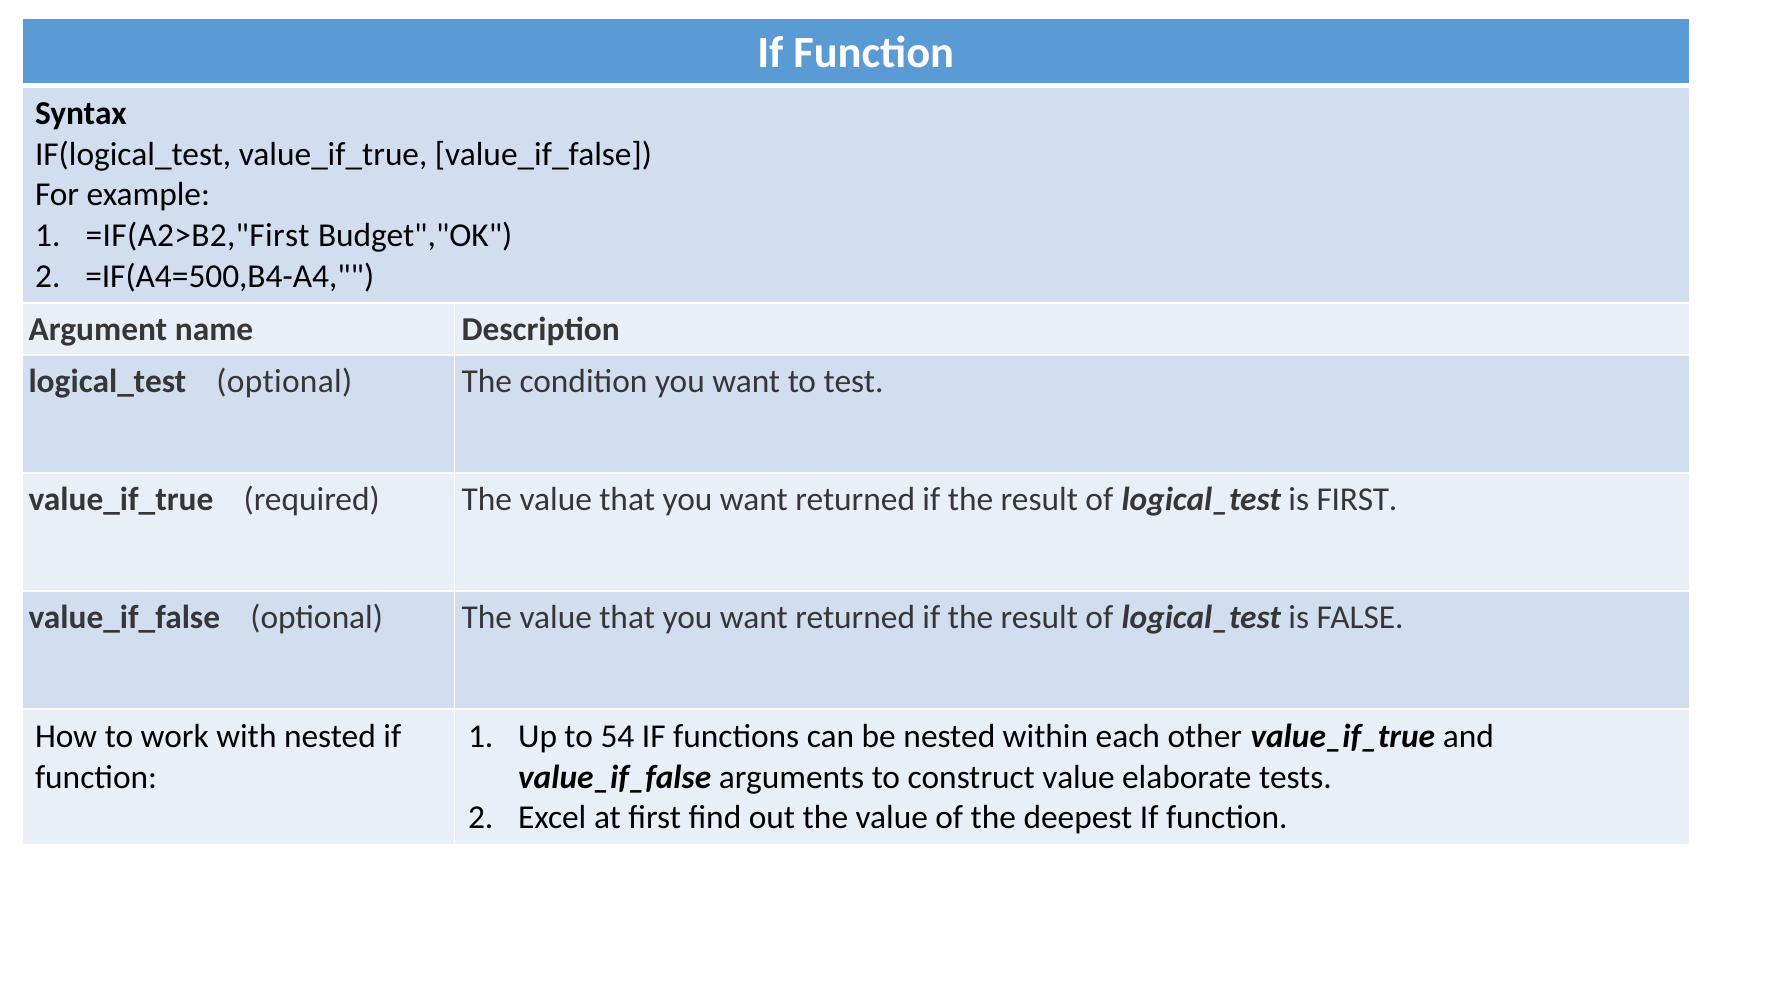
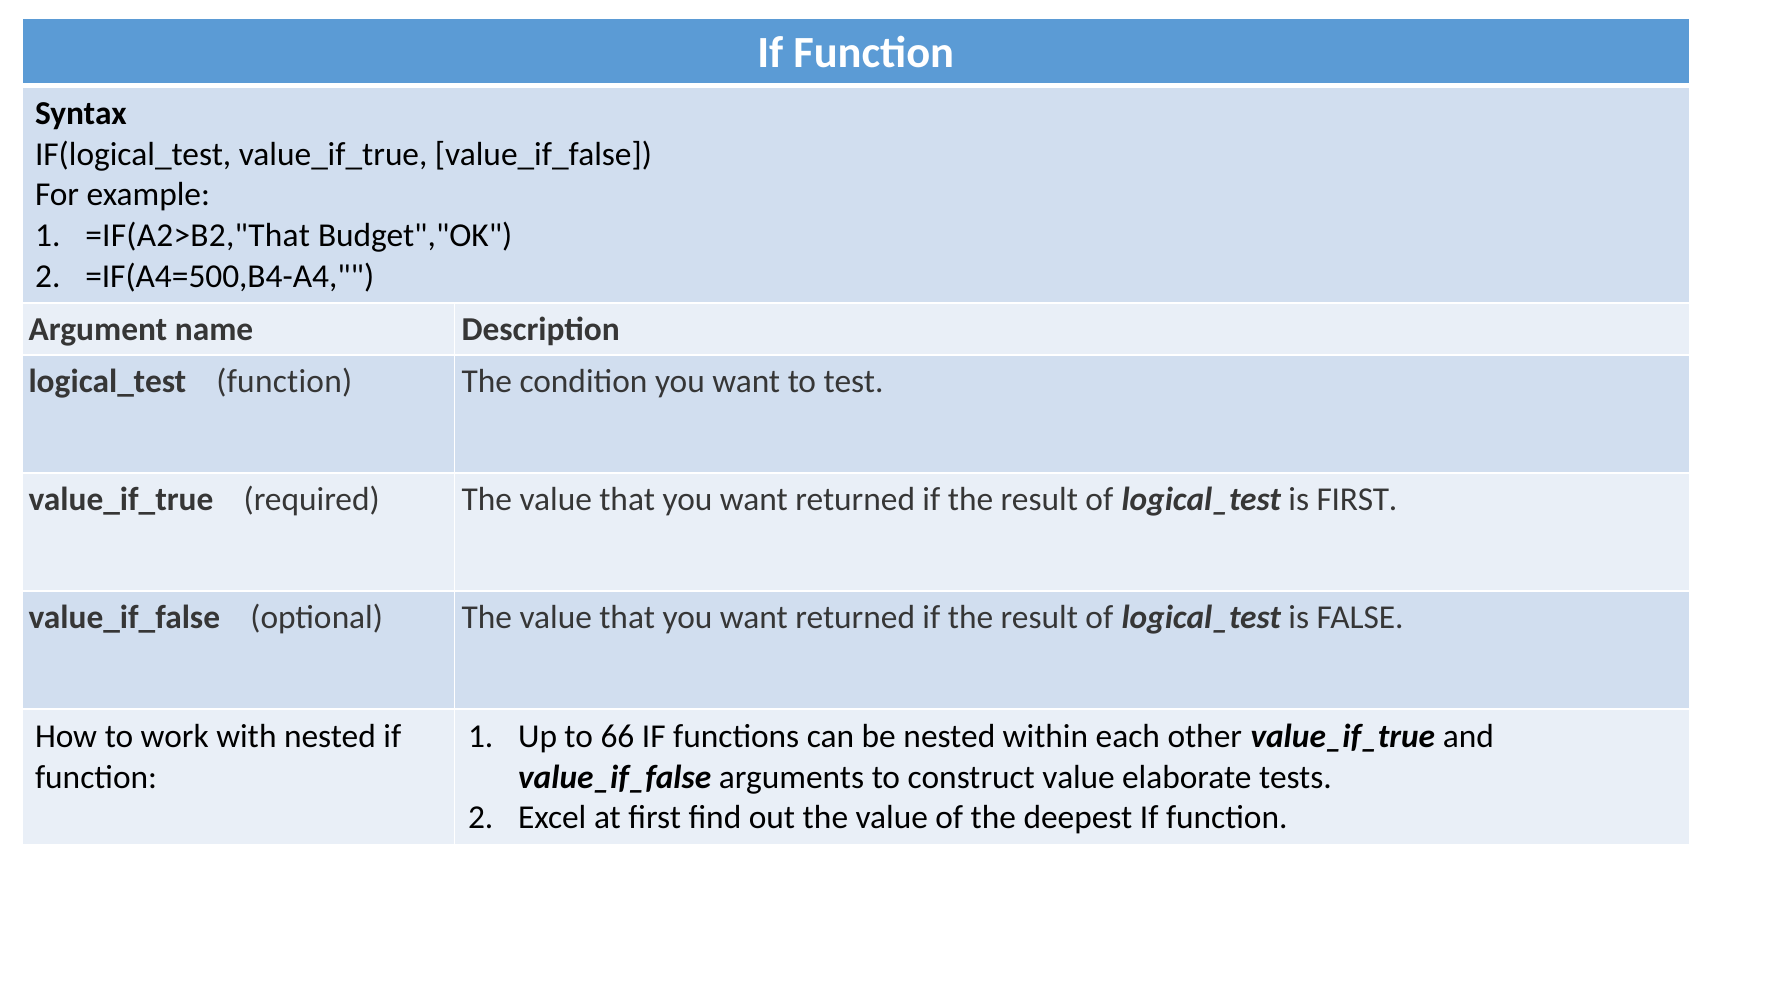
=IF(A2>B2,"First: =IF(A2>B2,"First -> =IF(A2>B2,"That
optional at (284, 381): optional -> function
54: 54 -> 66
